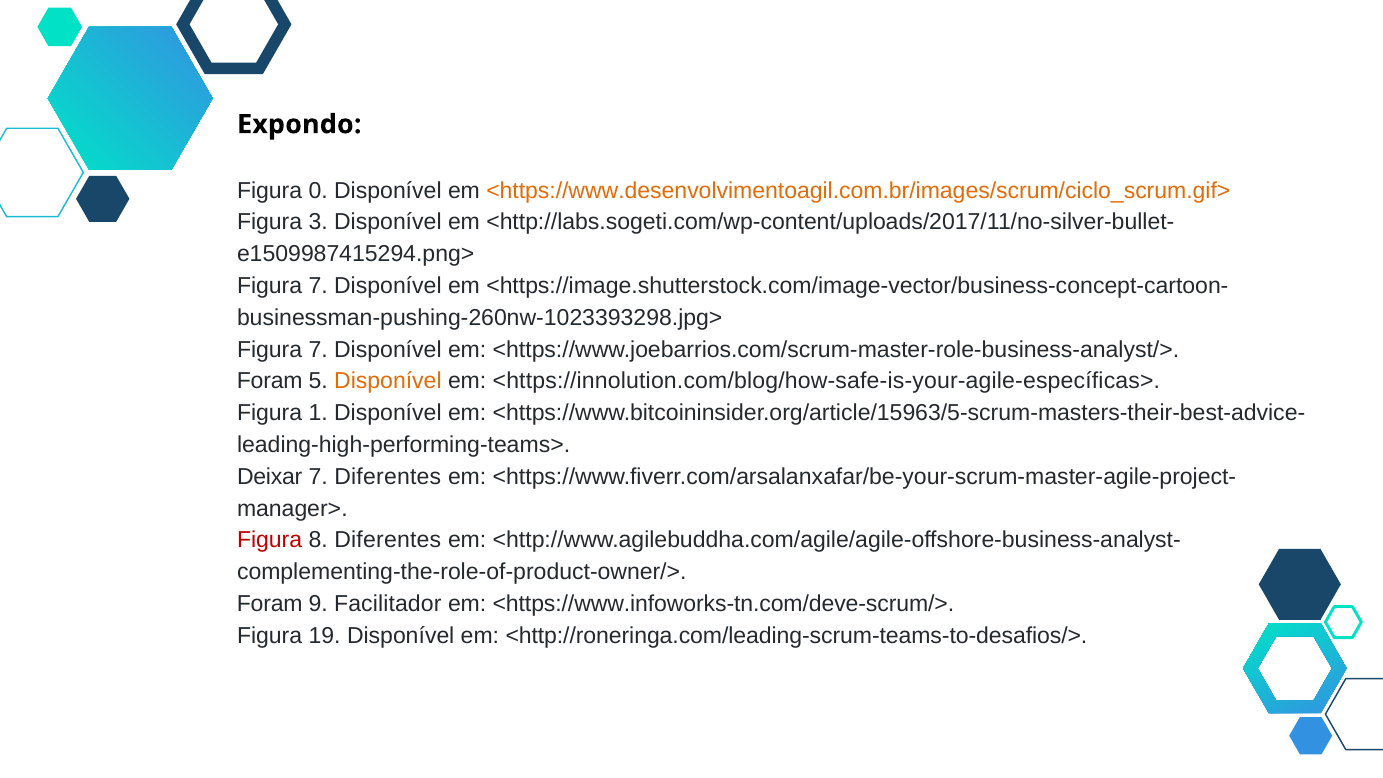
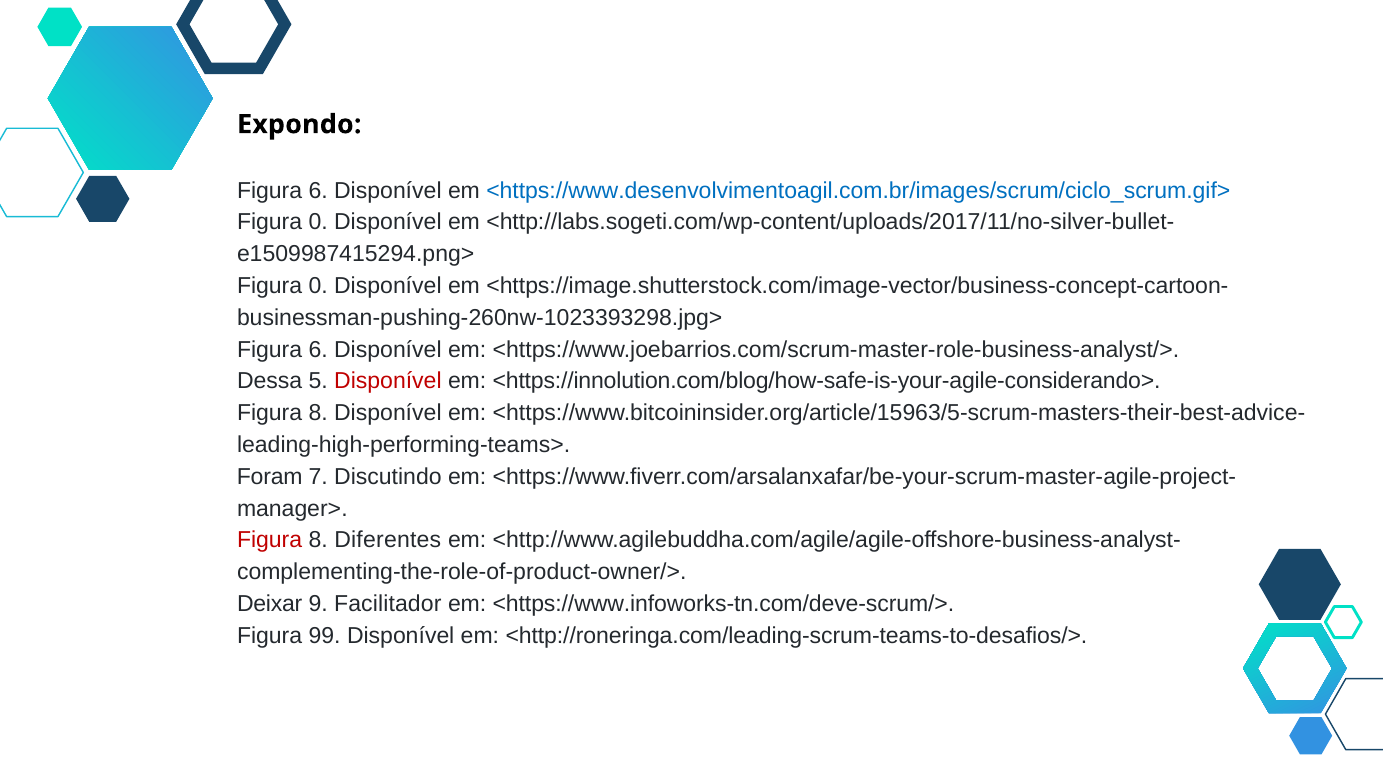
0 at (318, 190): 0 -> 6
<https://www.desenvolvimentoagil.com.br/images/scrum/ciclo_scrum.gif> colour: orange -> blue
3 at (318, 222): 3 -> 0
7 at (318, 286): 7 -> 0
7 at (318, 349): 7 -> 6
Foram at (270, 381): Foram -> Dessa
Disponível at (388, 381) colour: orange -> red
<https://innolution.com/blog/how-safe-is-your-agile-específicas>: <https://innolution.com/blog/how-safe-is-your-agile-específicas> -> <https://innolution.com/blog/how-safe-is-your-agile-considerando>
1 at (318, 413): 1 -> 8
Deixar: Deixar -> Foram
7 Diferentes: Diferentes -> Discutindo
Foram at (270, 604): Foram -> Deixar
19: 19 -> 99
